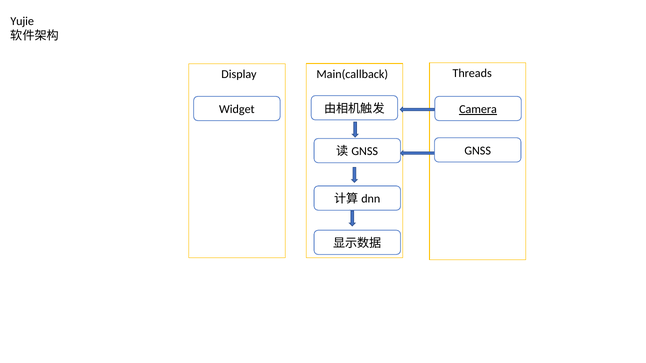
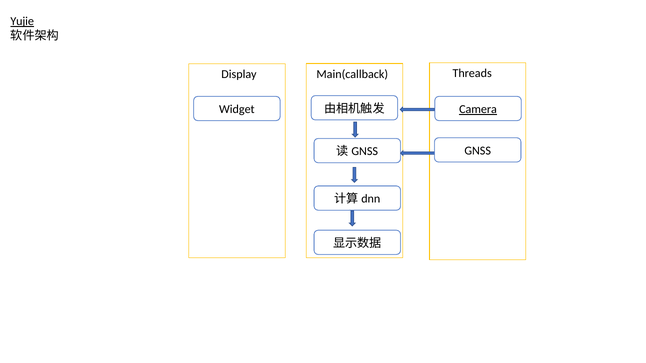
Yujie underline: none -> present
